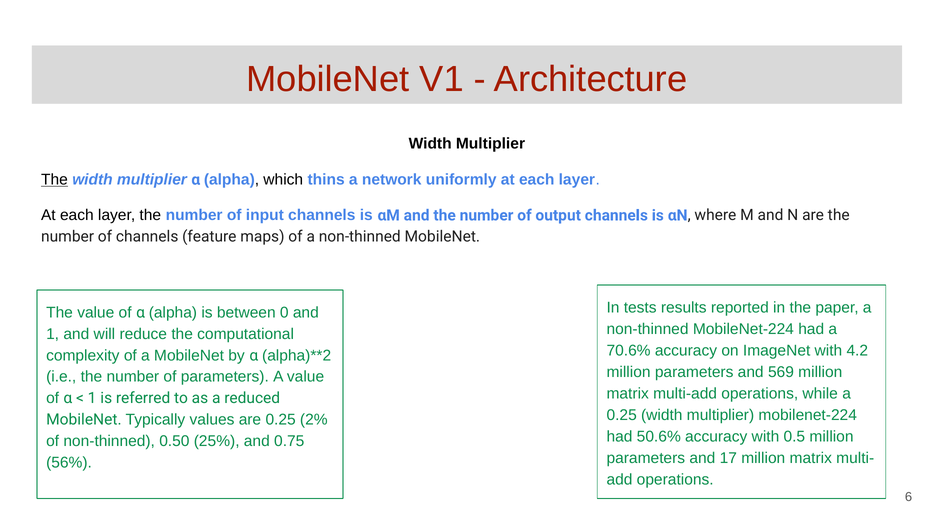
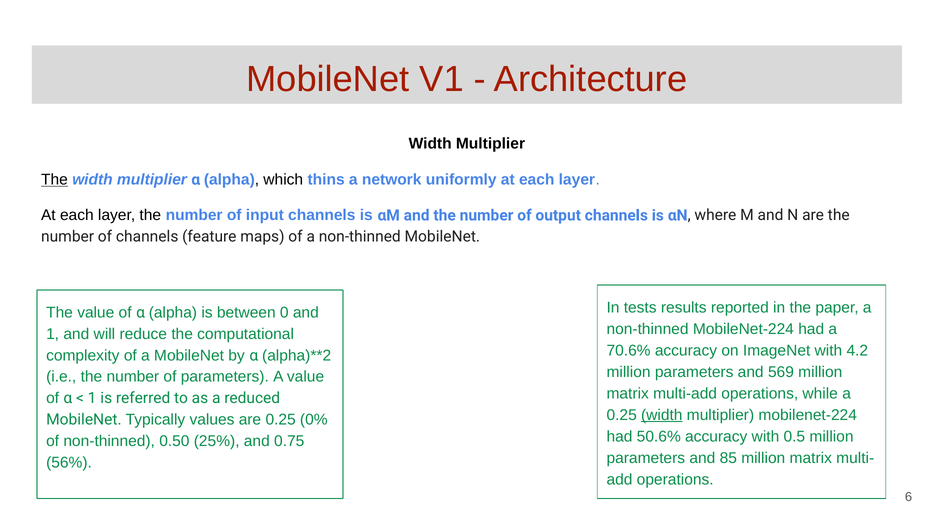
width at (662, 415) underline: none -> present
2%: 2% -> 0%
17: 17 -> 85
